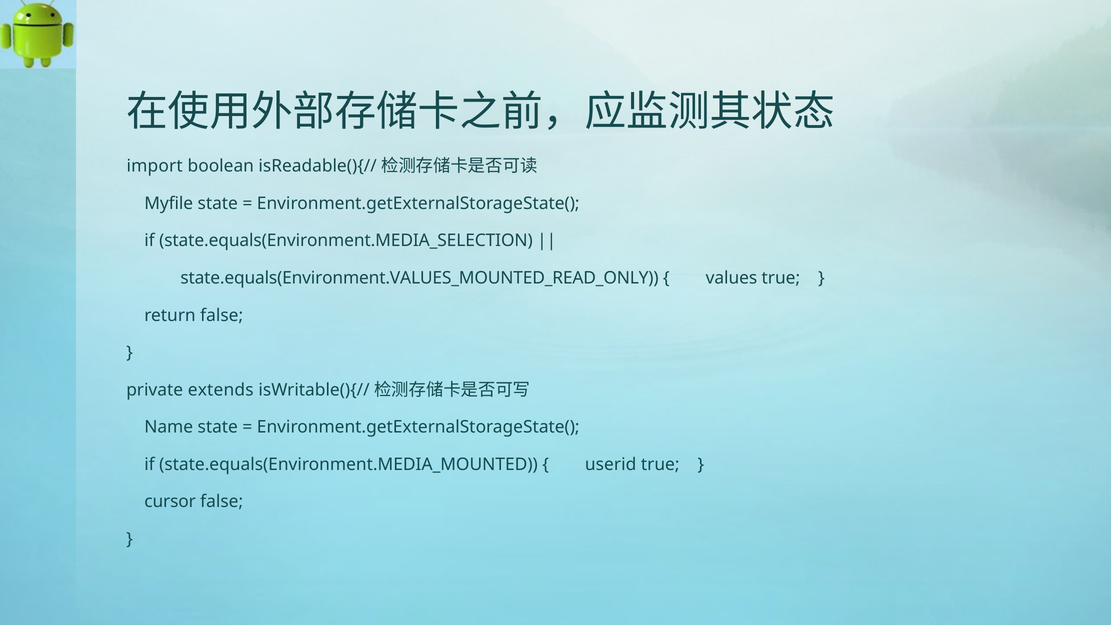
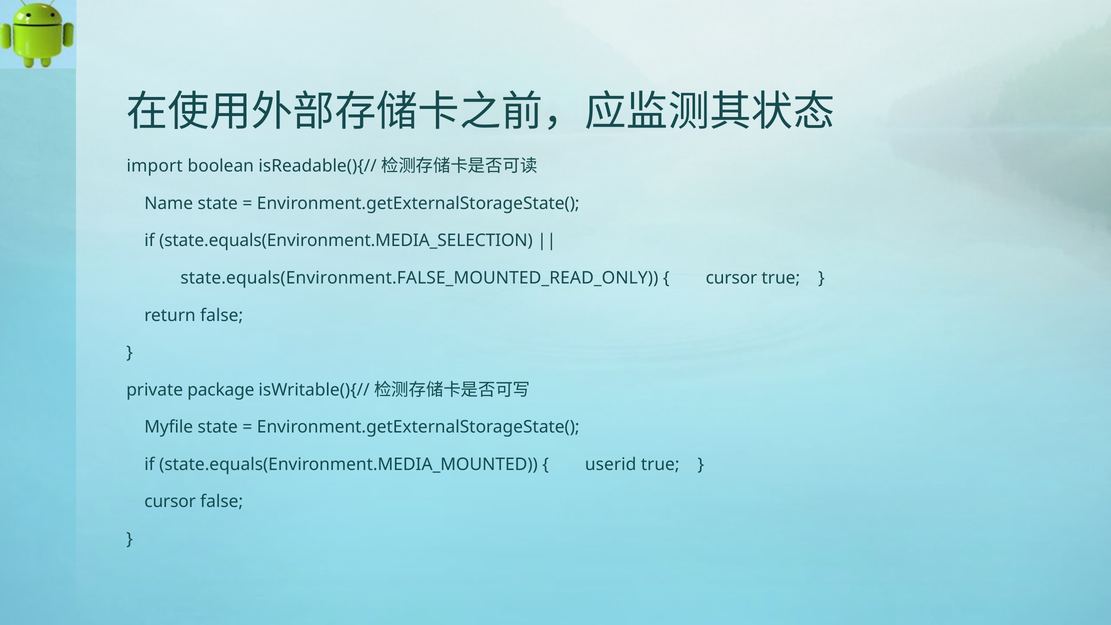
Myfile: Myfile -> Name
state.equals(Environment.VALUES_MOUNTED_READ_ONLY: state.equals(Environment.VALUES_MOUNTED_READ_ONLY -> state.equals(Environment.FALSE_MOUNTED_READ_ONLY
values at (731, 278): values -> cursor
extends: extends -> package
Name: Name -> Myfile
